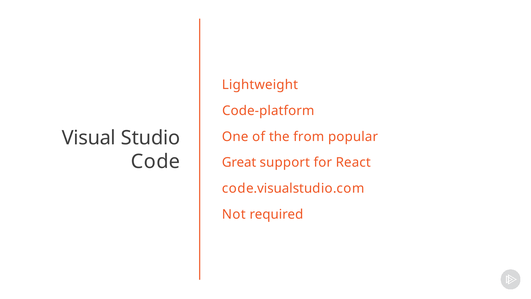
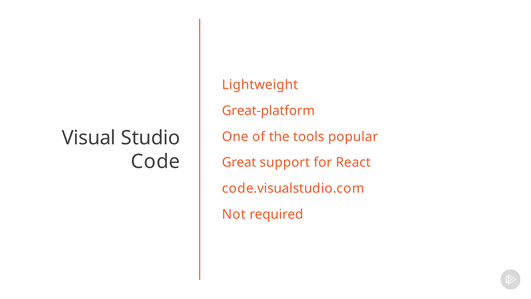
Code-platform: Code-platform -> Great-platform
from: from -> tools
